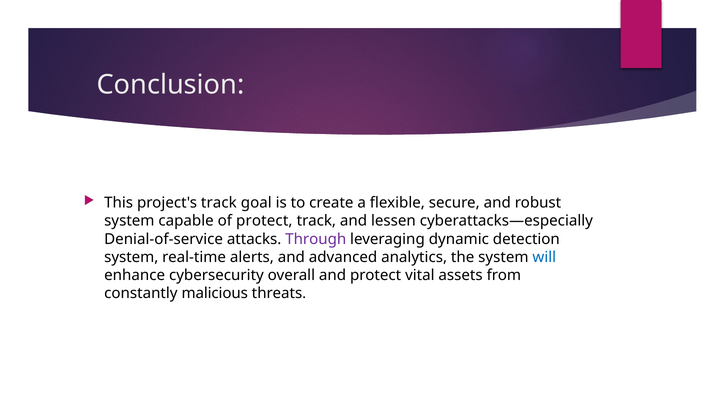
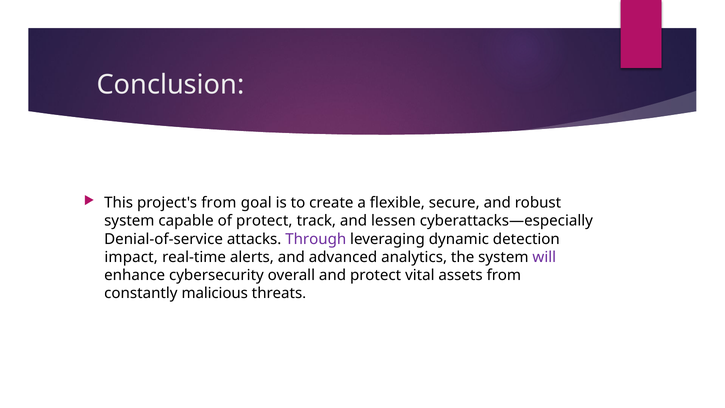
project's track: track -> from
system at (131, 257): system -> impact
will colour: blue -> purple
